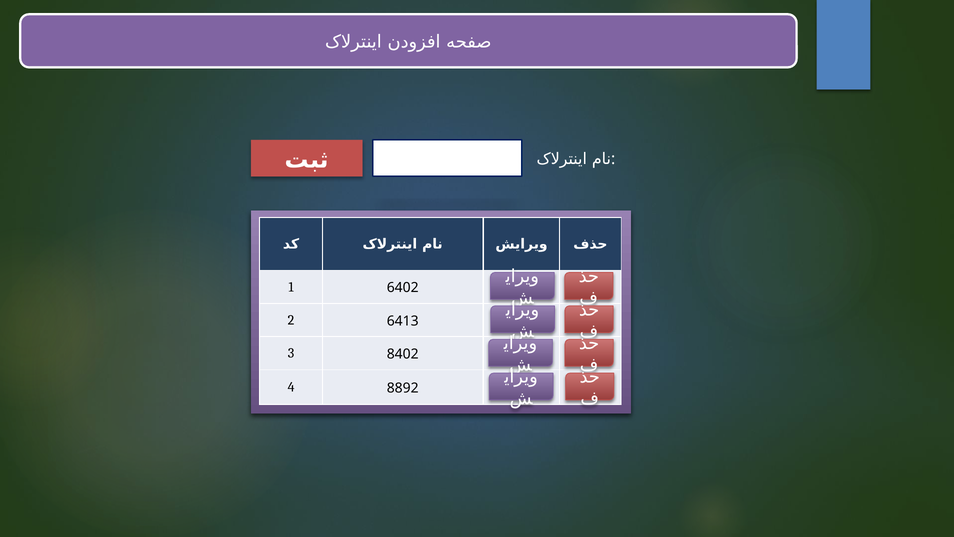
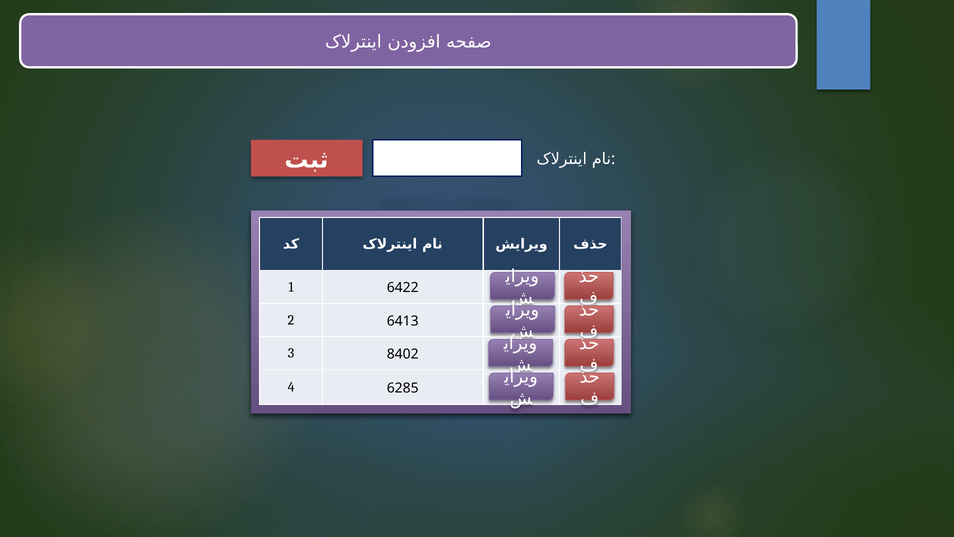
6402: 6402 -> 6422
8892: 8892 -> 6285
